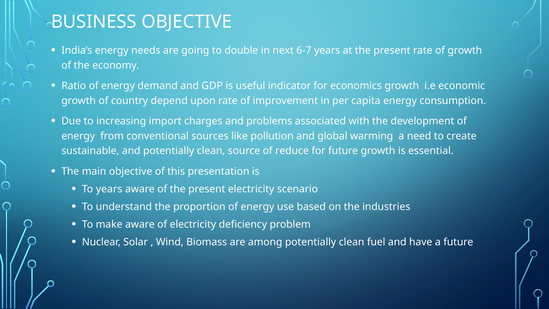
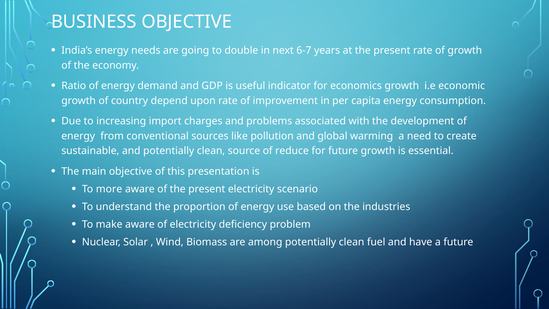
To years: years -> more
